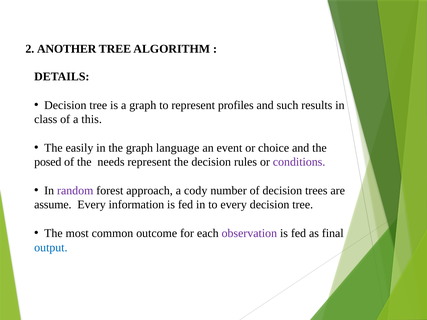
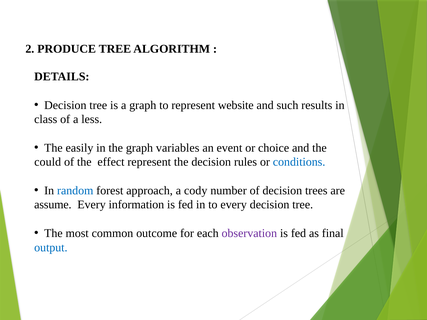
ANOTHER: ANOTHER -> PRODUCE
profiles: profiles -> website
this: this -> less
language: language -> variables
posed: posed -> could
needs: needs -> effect
conditions colour: purple -> blue
random colour: purple -> blue
